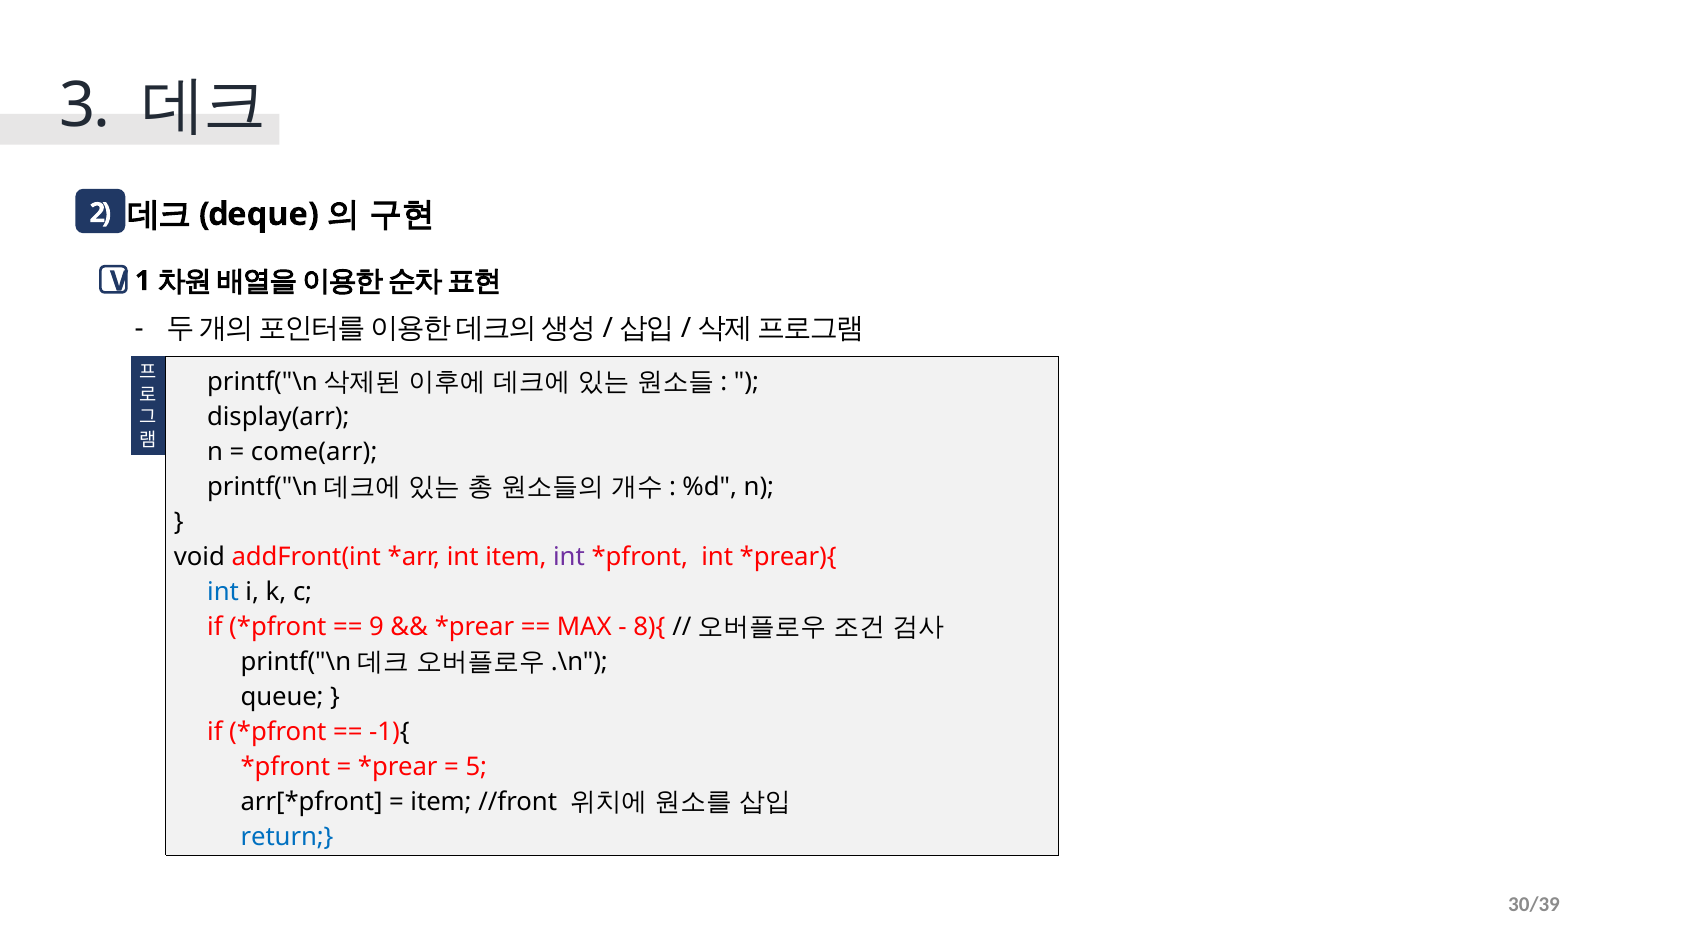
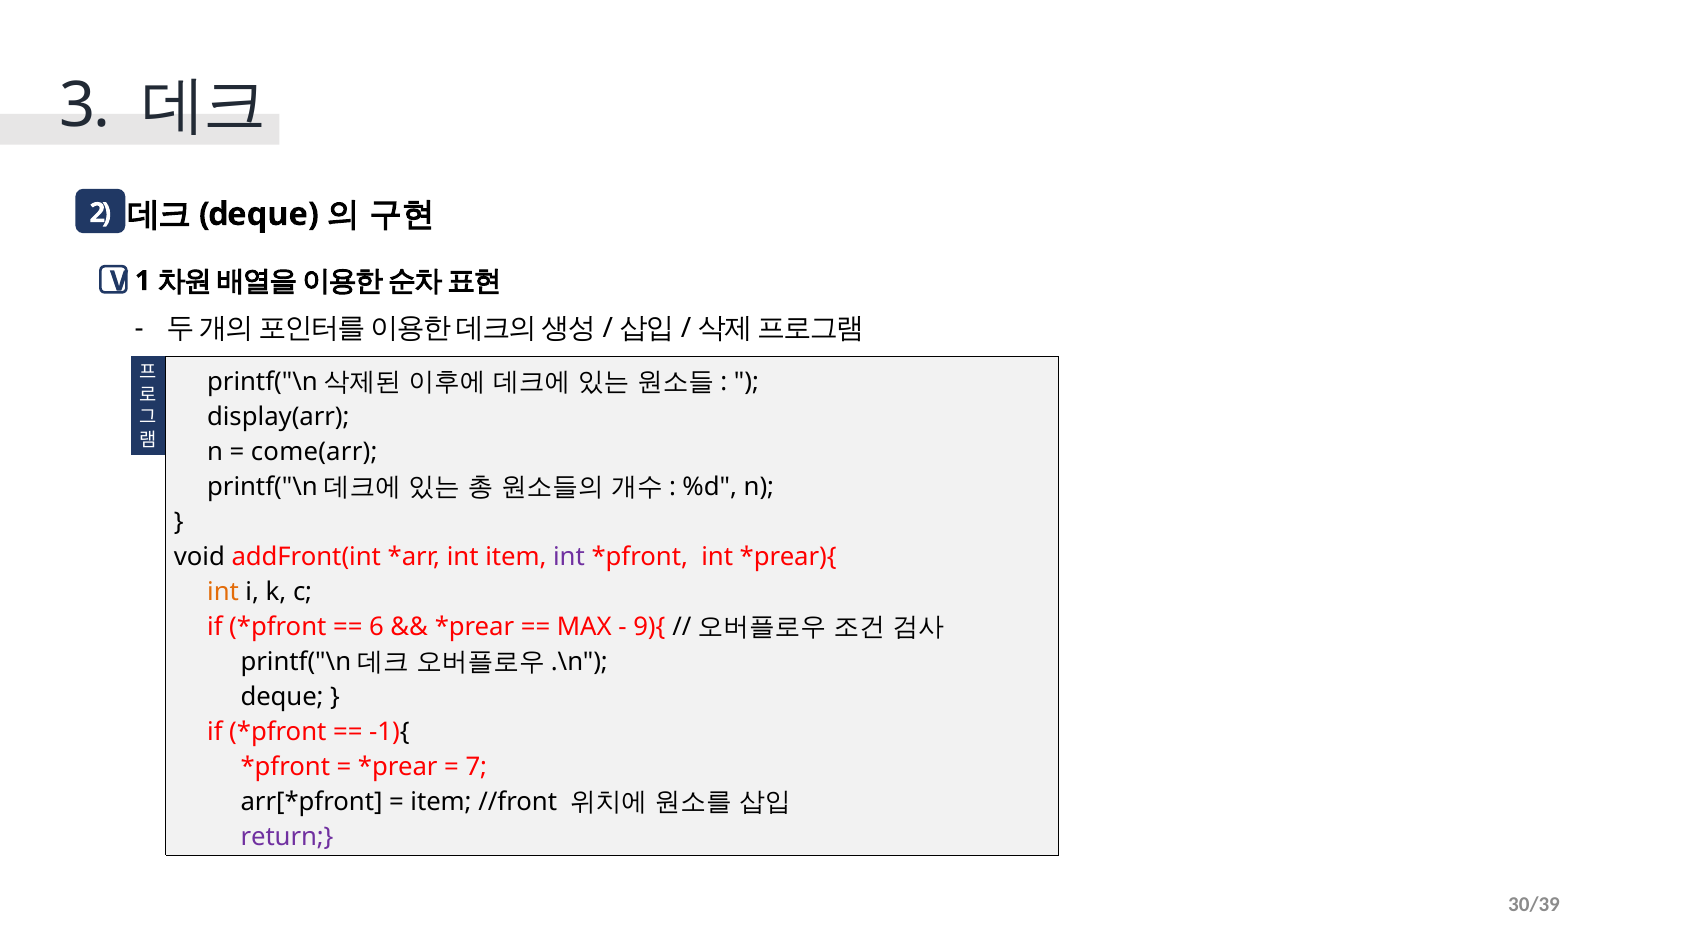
int at (223, 592) colour: blue -> orange
9: 9 -> 6
8){: 8){ -> 9){
queue at (282, 697): queue -> deque
5: 5 -> 7
return colour: blue -> purple
